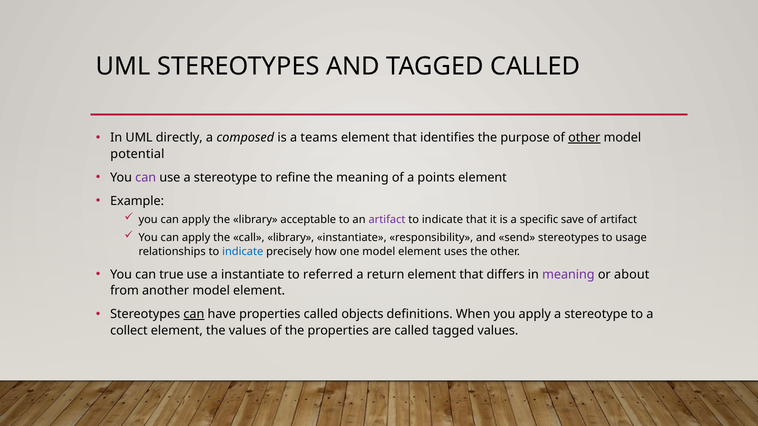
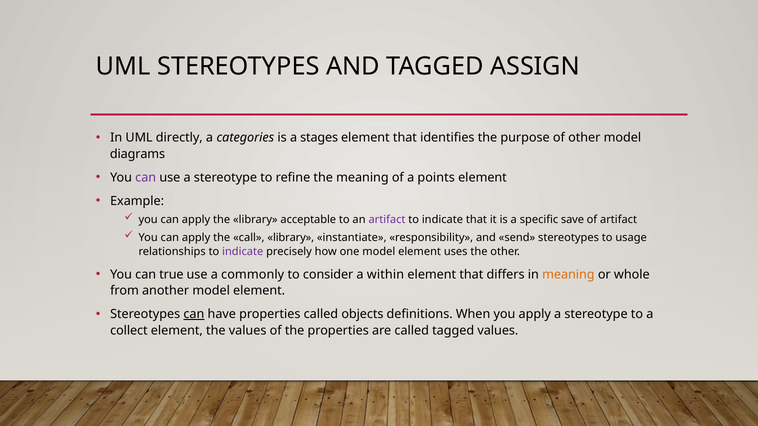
TAGGED CALLED: CALLED -> ASSIGN
composed: composed -> categories
teams: teams -> stages
other at (584, 138) underline: present -> none
potential: potential -> diagrams
indicate at (243, 252) colour: blue -> purple
a instantiate: instantiate -> commonly
referred: referred -> consider
return: return -> within
meaning at (568, 275) colour: purple -> orange
about: about -> whole
